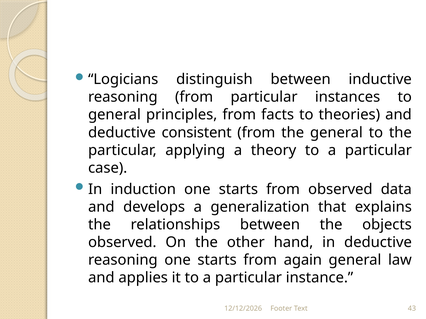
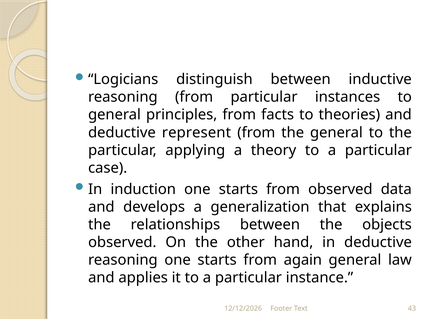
consistent: consistent -> represent
